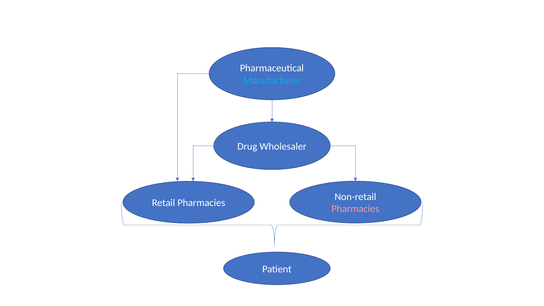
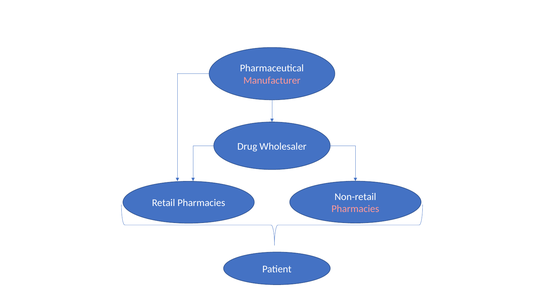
Manufacturer colour: light blue -> pink
